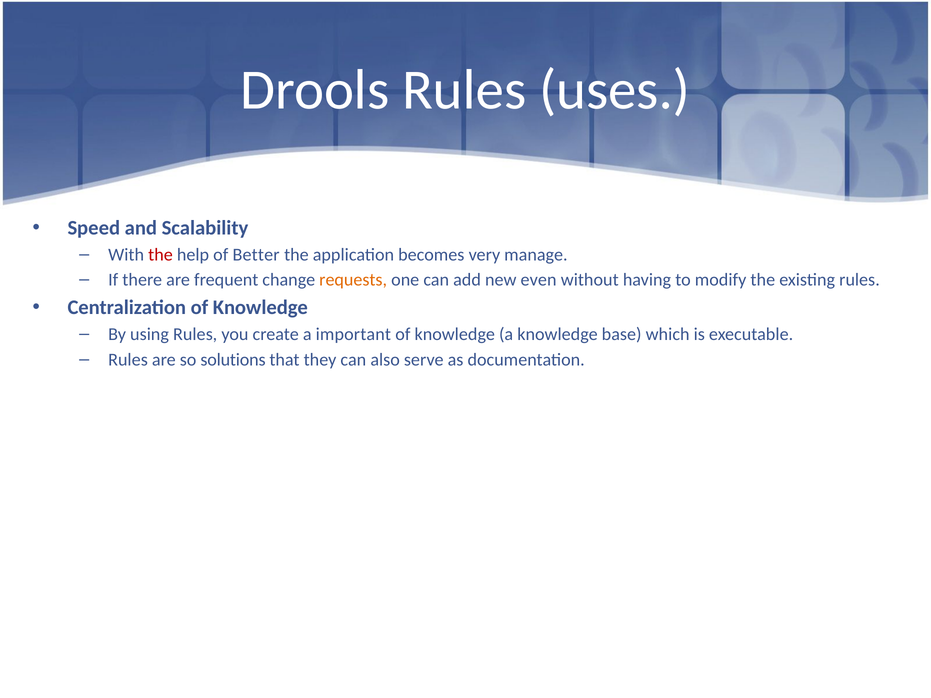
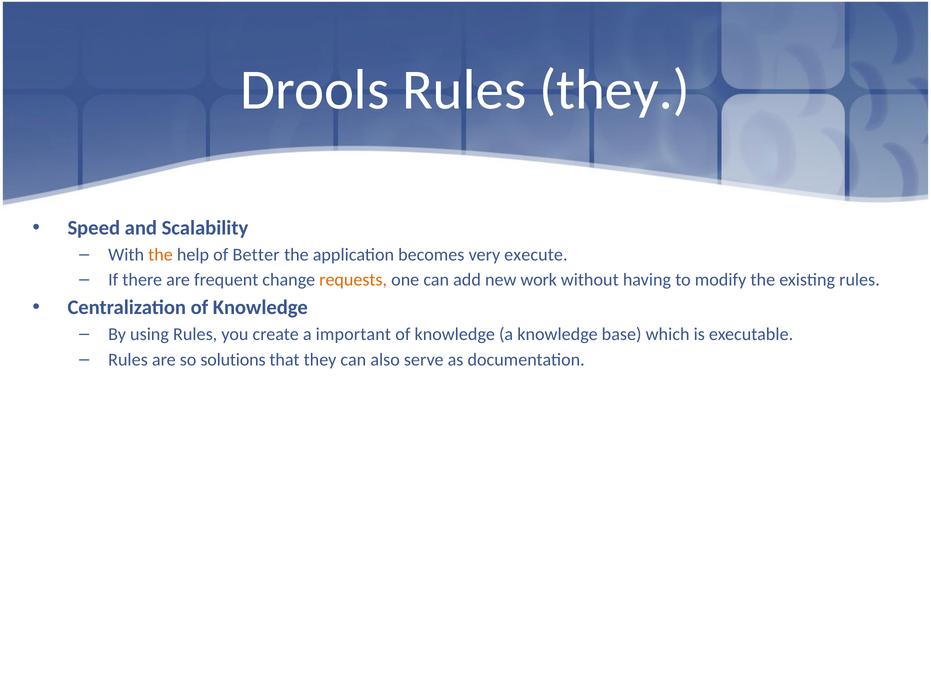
Rules uses: uses -> they
the at (160, 255) colour: red -> orange
manage: manage -> execute
even: even -> work
